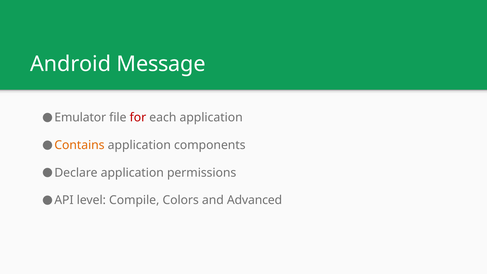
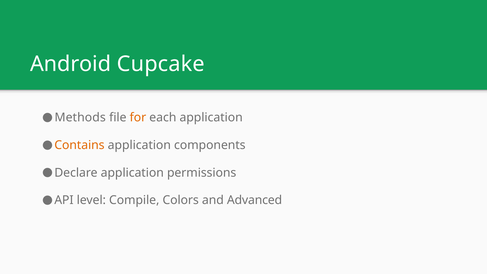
Message: Message -> Cupcake
Emulator: Emulator -> Methods
for colour: red -> orange
